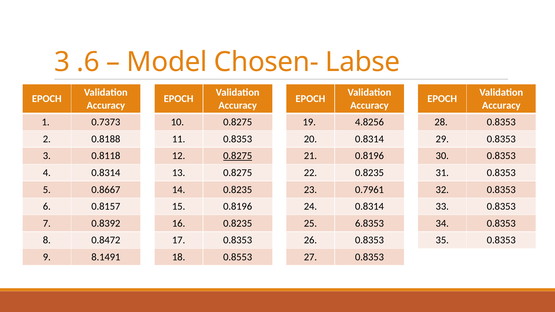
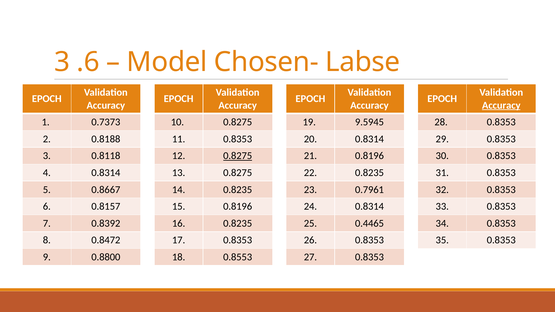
Accuracy at (501, 105) underline: none -> present
4.8256: 4.8256 -> 9.5945
6.8353: 6.8353 -> 0.4465
8.1491: 8.1491 -> 0.8800
